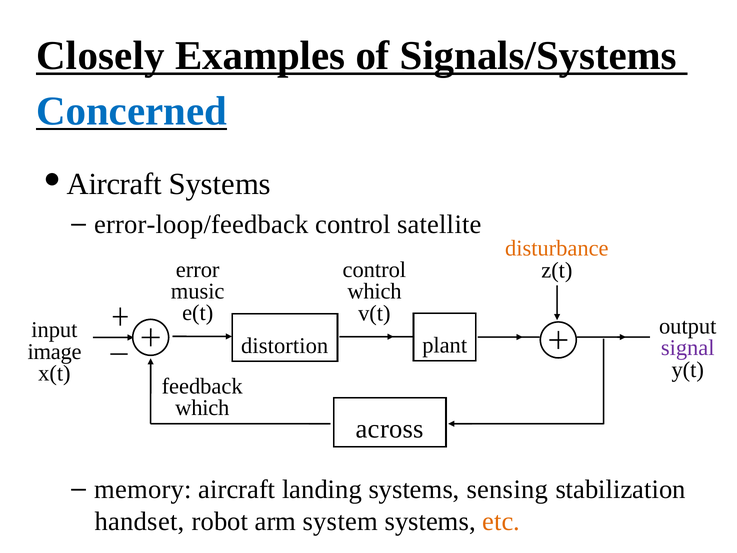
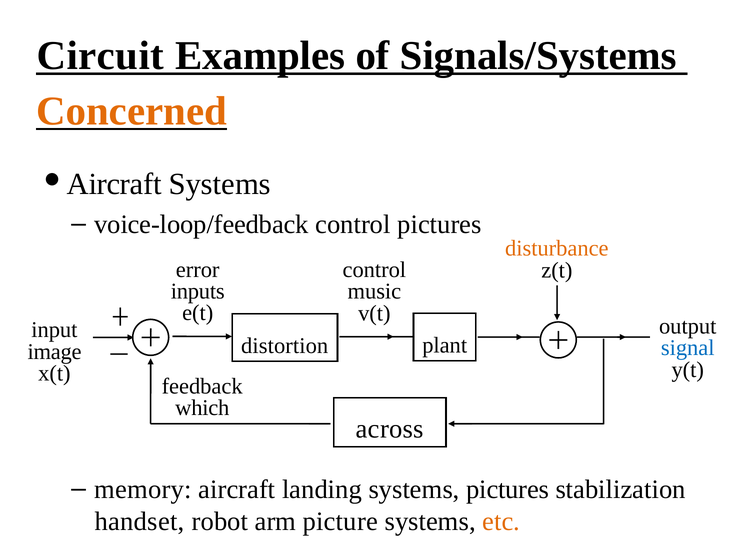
Closely: Closely -> Circuit
Concerned colour: blue -> orange
error-loop/feedback: error-loop/feedback -> voice-loop/feedback
control satellite: satellite -> pictures
music: music -> inputs
which at (374, 291): which -> music
signal colour: purple -> blue
systems sensing: sensing -> pictures
system: system -> picture
